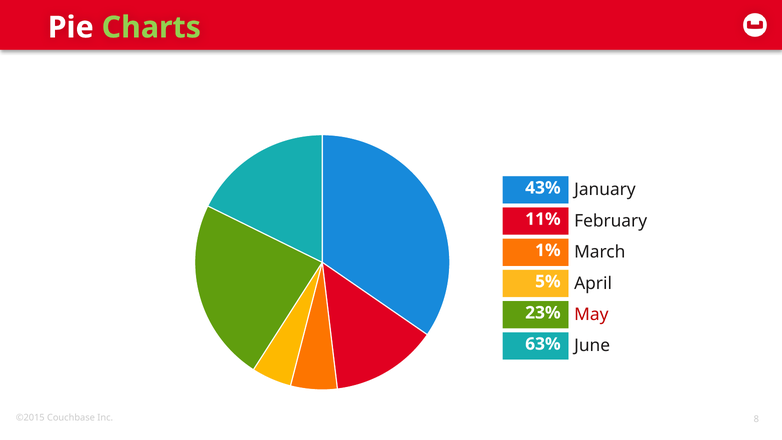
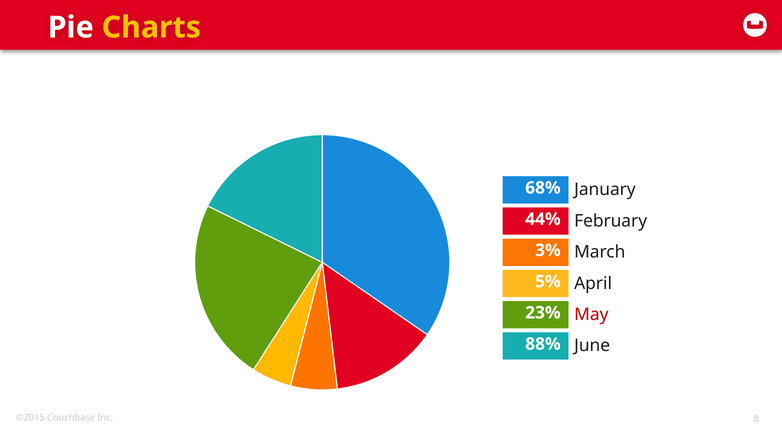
Charts colour: light green -> yellow
43%: 43% -> 68%
11%: 11% -> 44%
1%: 1% -> 3%
63%: 63% -> 88%
